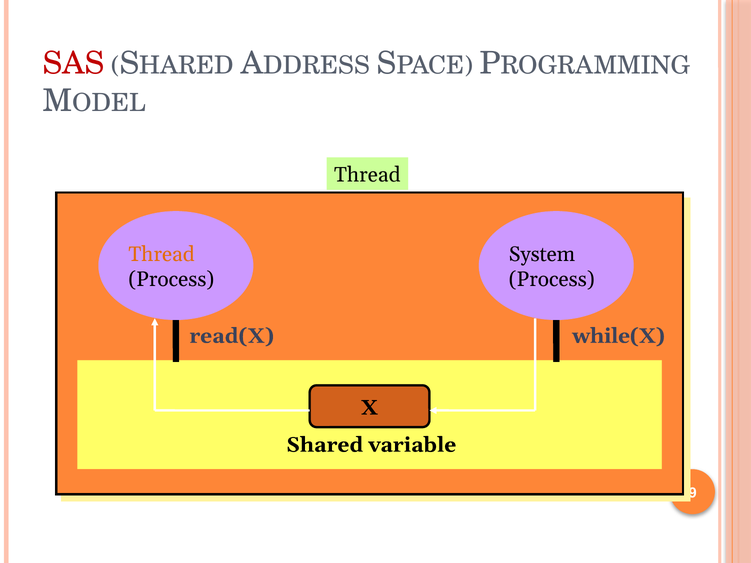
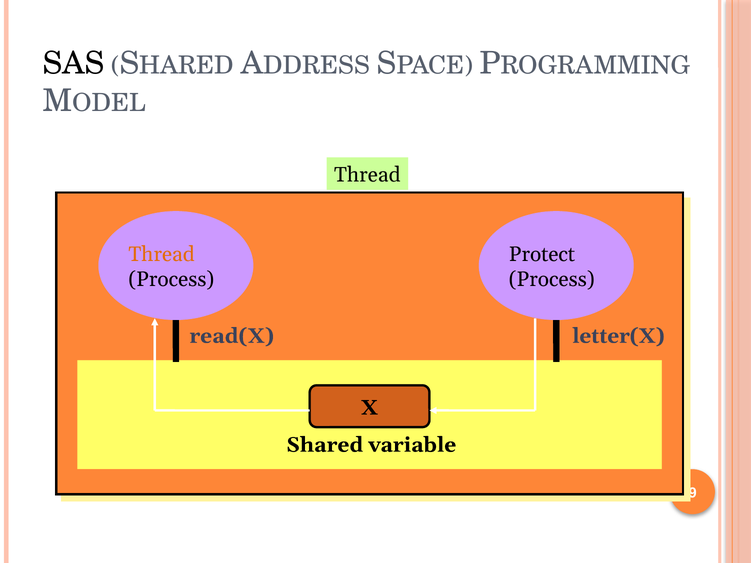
SAS colour: red -> black
System: System -> Protect
while(X: while(X -> letter(X
